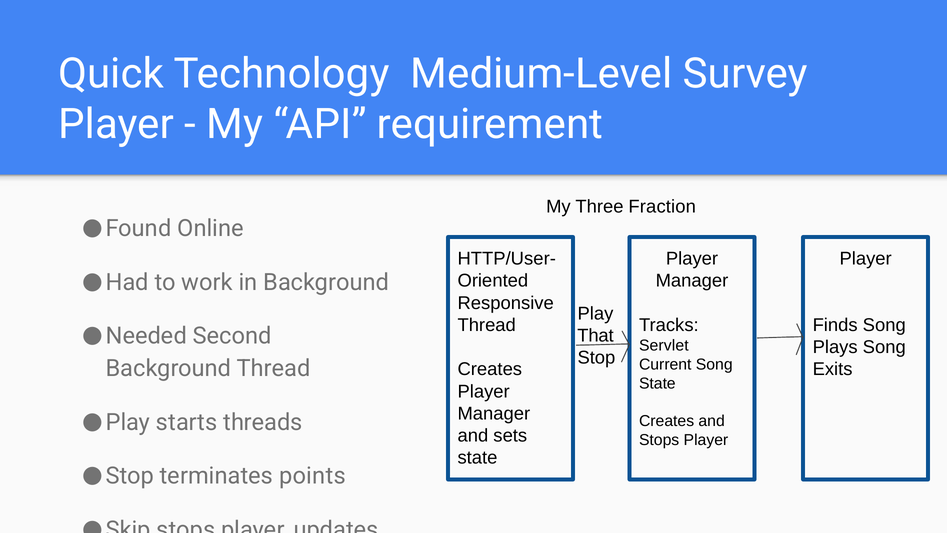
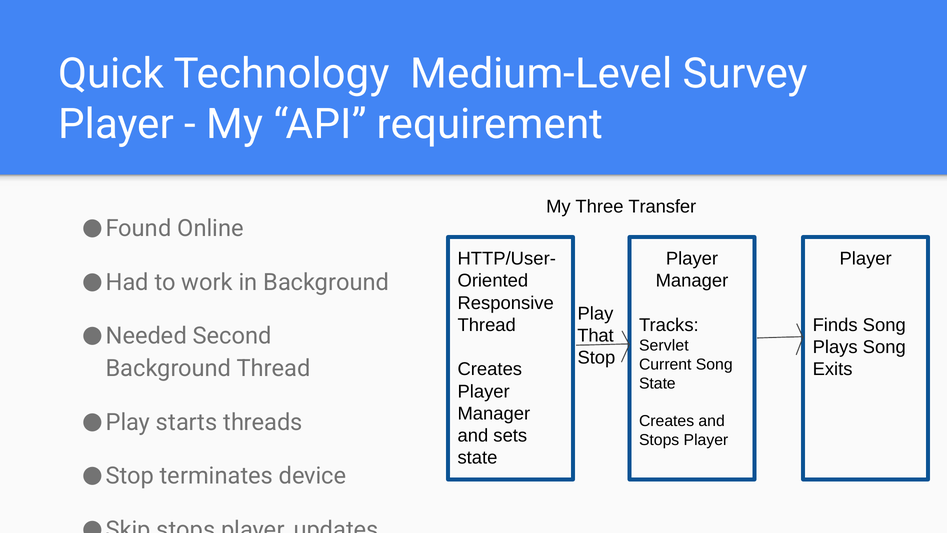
Fraction: Fraction -> Transfer
points: points -> device
